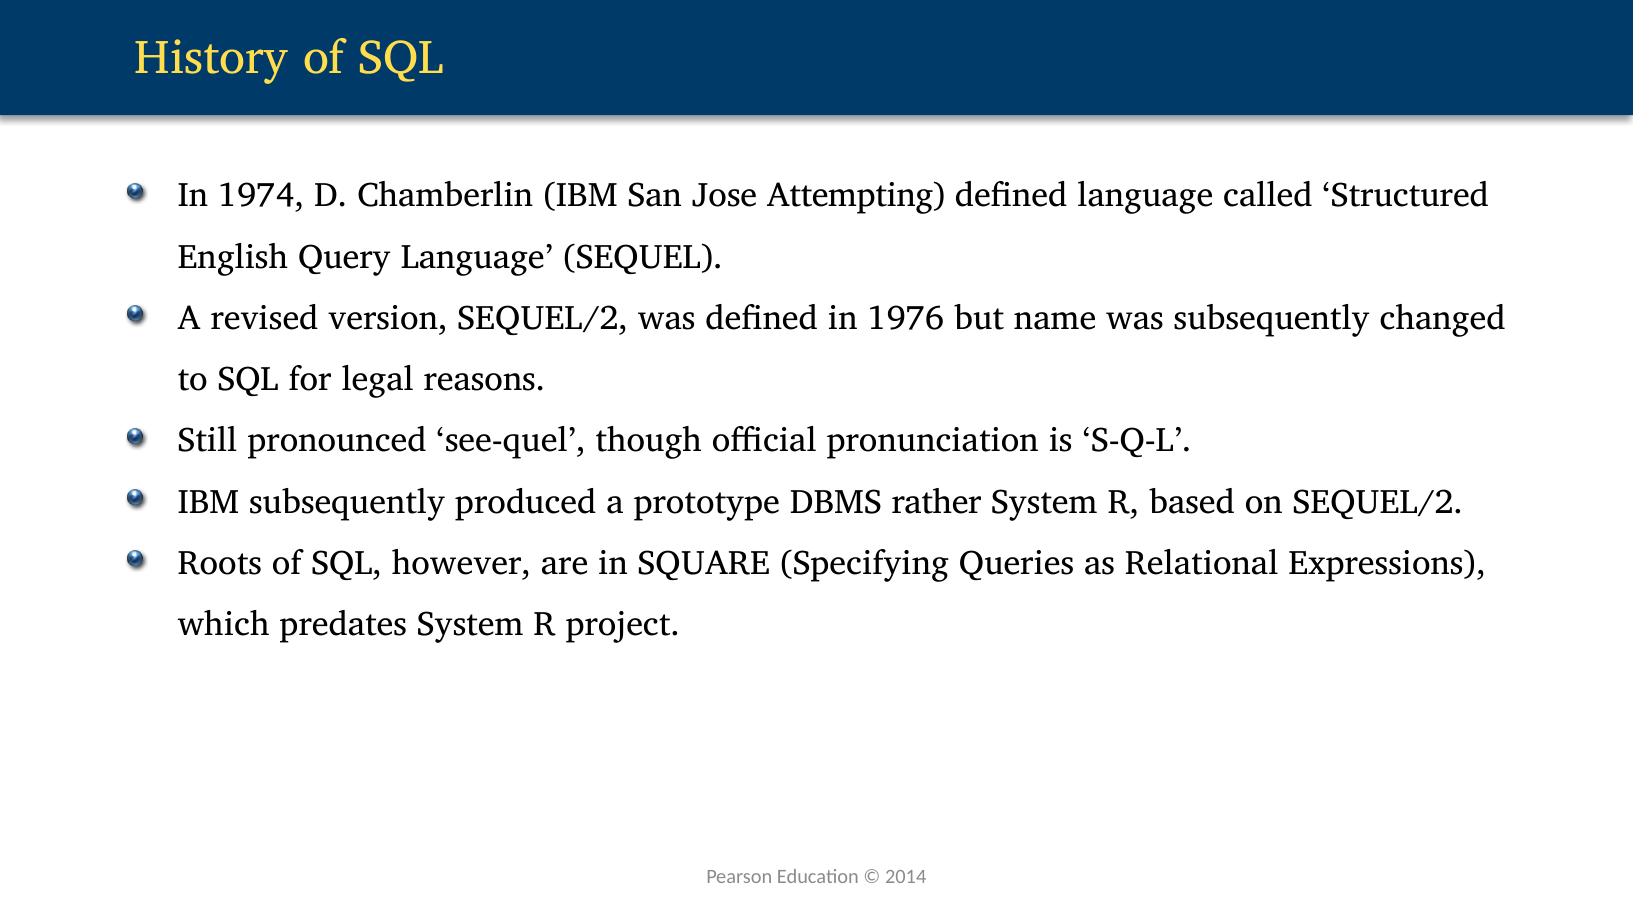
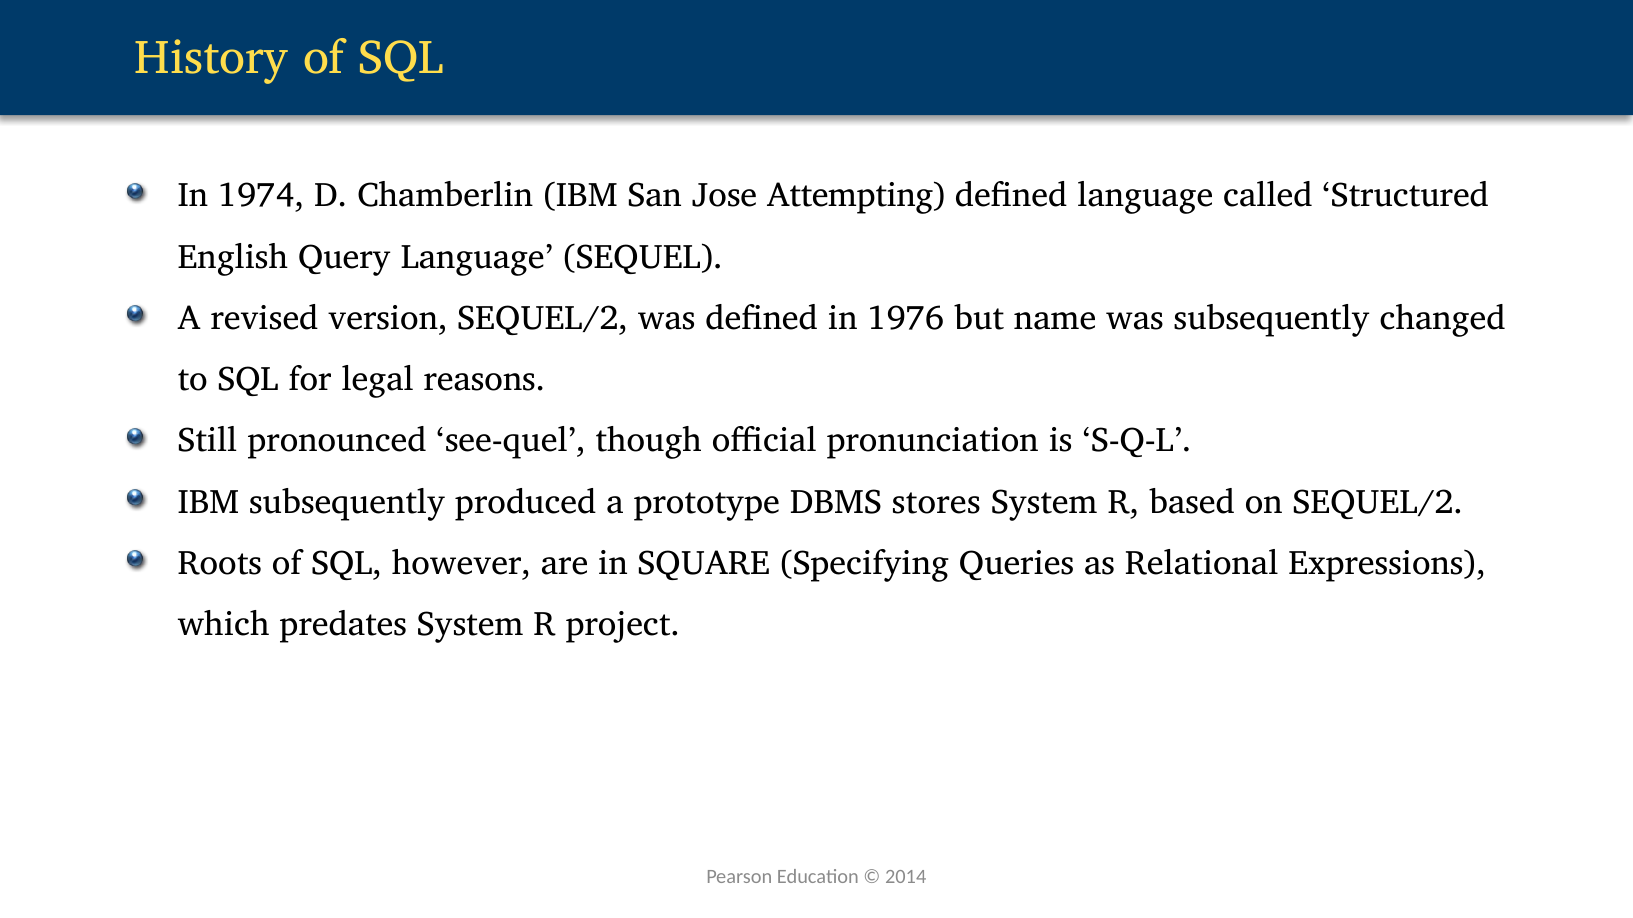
rather: rather -> stores
